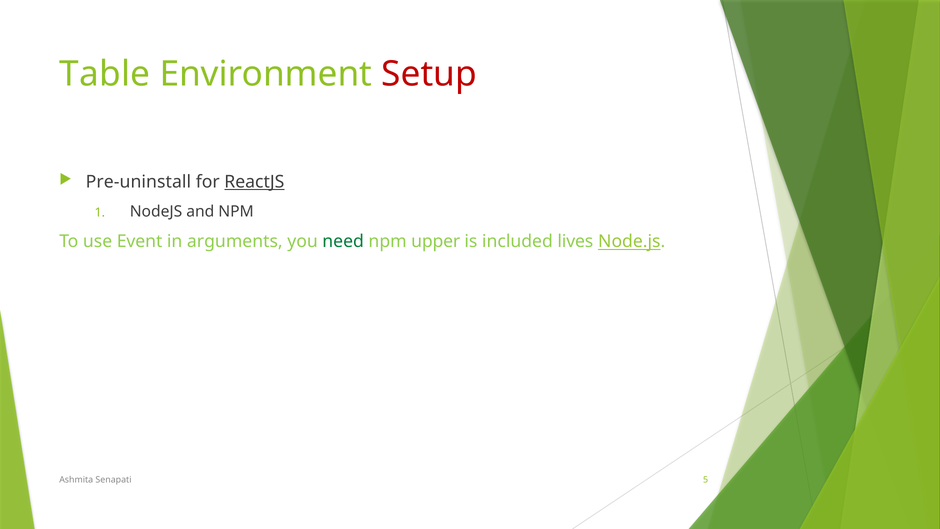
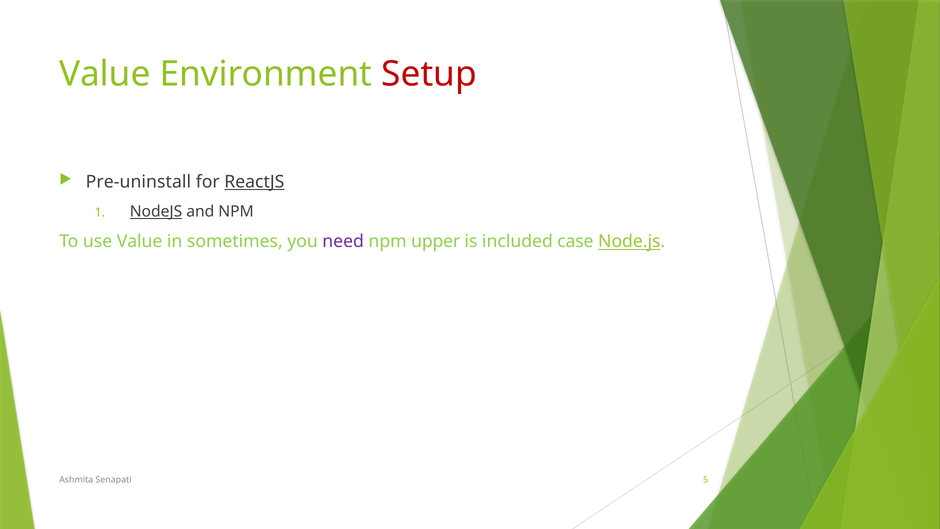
Table at (105, 74): Table -> Value
NodeJS underline: none -> present
use Event: Event -> Value
arguments: arguments -> sometimes
need colour: green -> purple
lives: lives -> case
